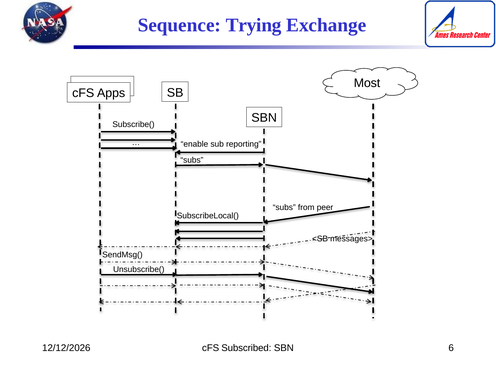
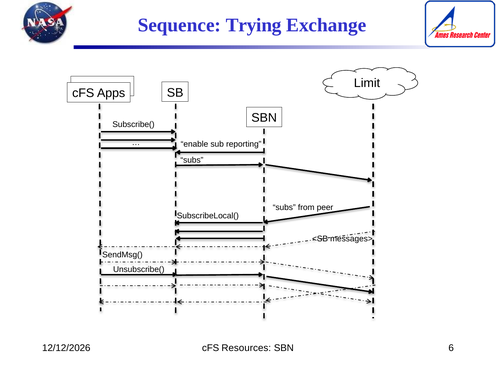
Most: Most -> Limit
Subscribed: Subscribed -> Resources
